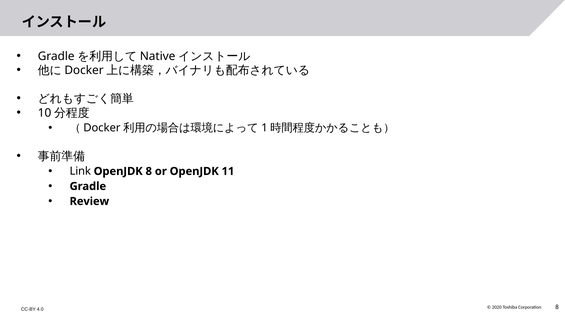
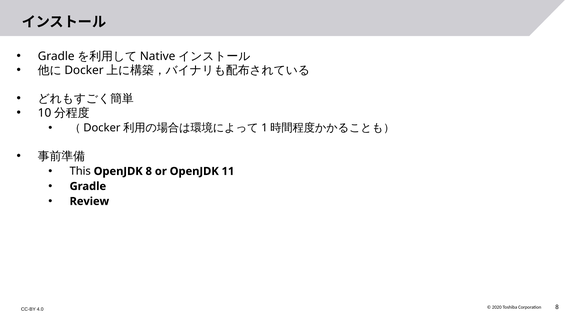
Link: Link -> This
